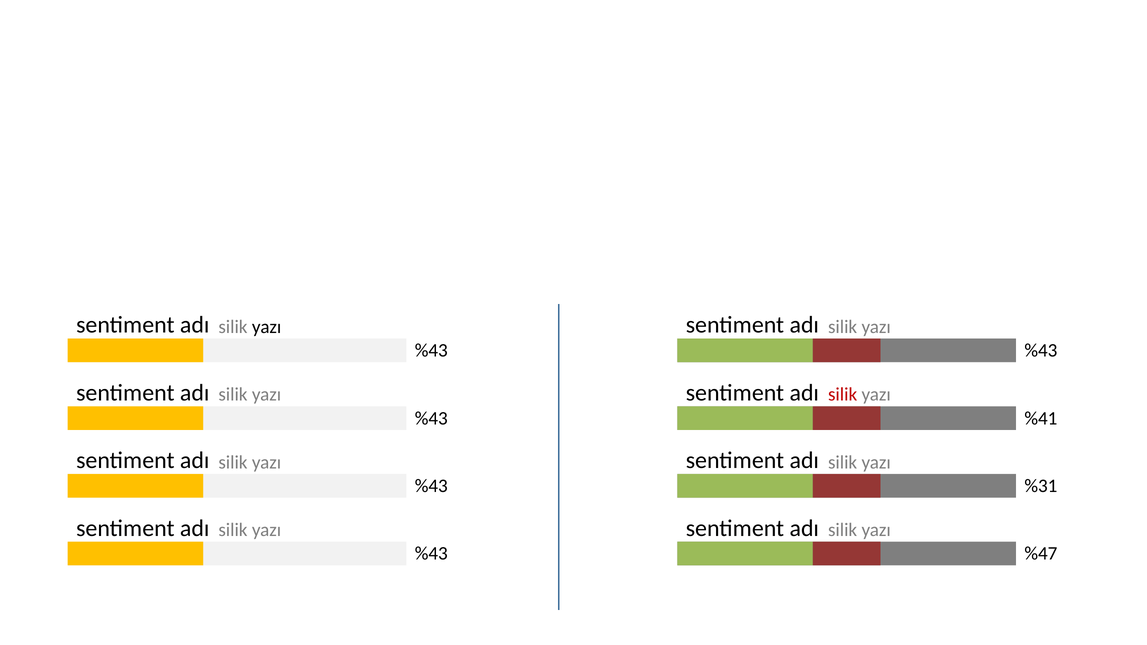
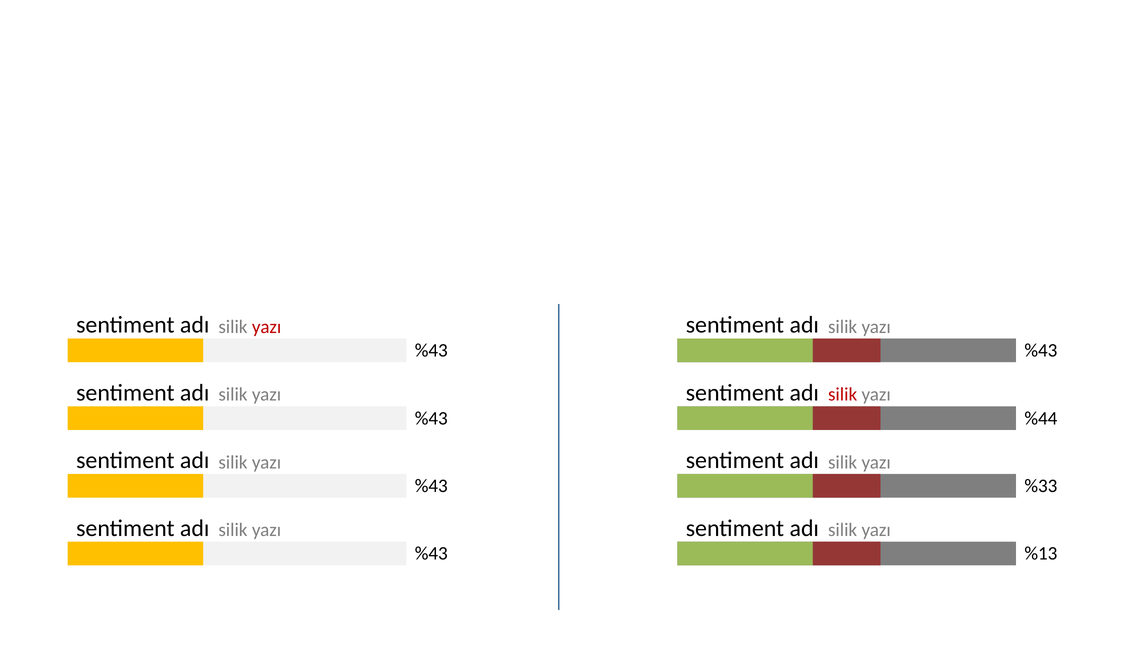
yazı at (267, 327) colour: black -> red
%41: %41 -> %44
%31: %31 -> %33
%47: %47 -> %13
